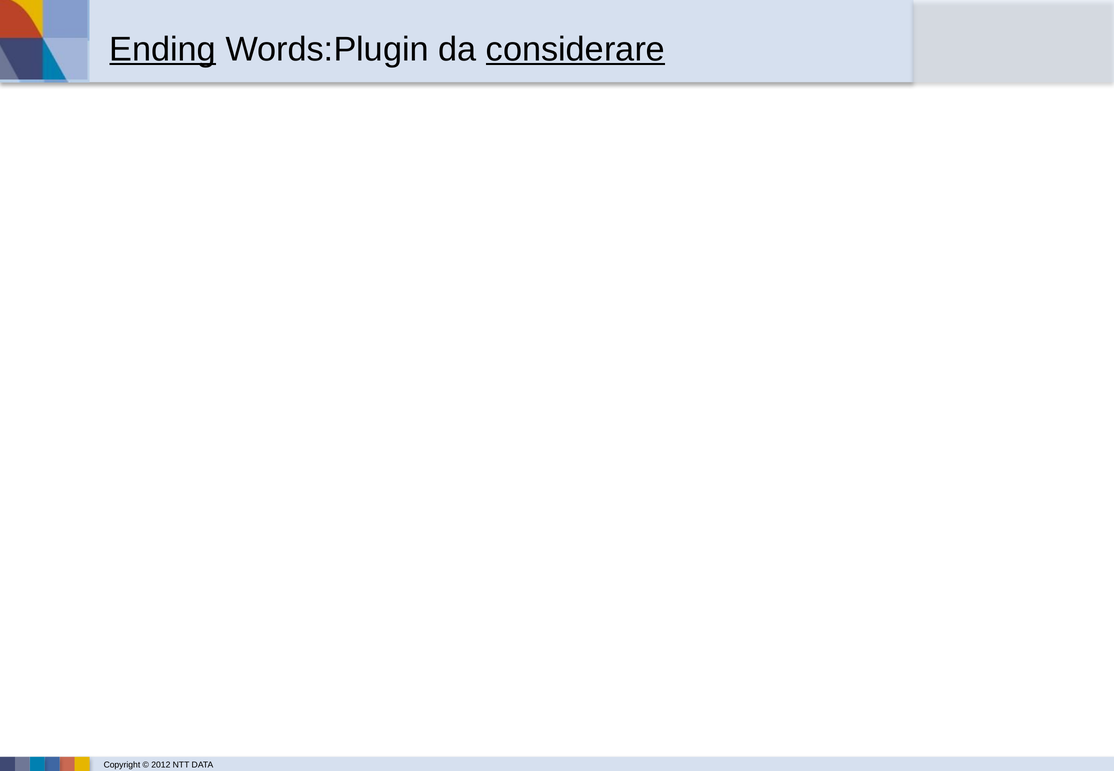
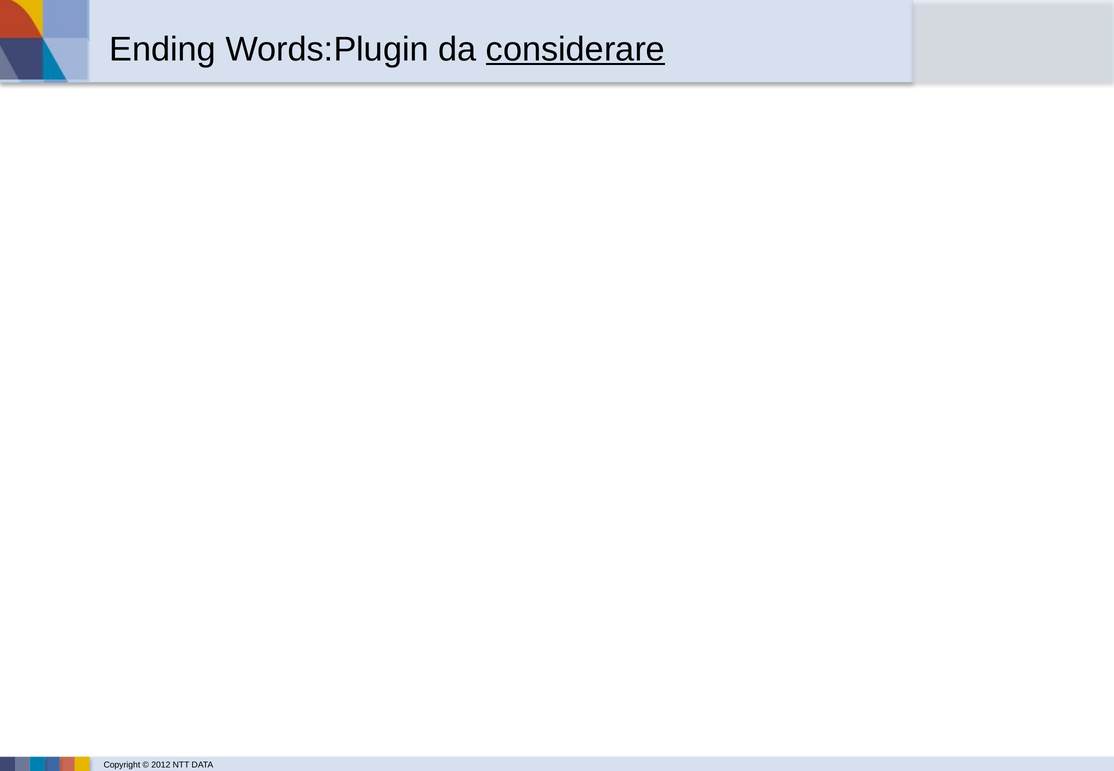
Ending underline: present -> none
